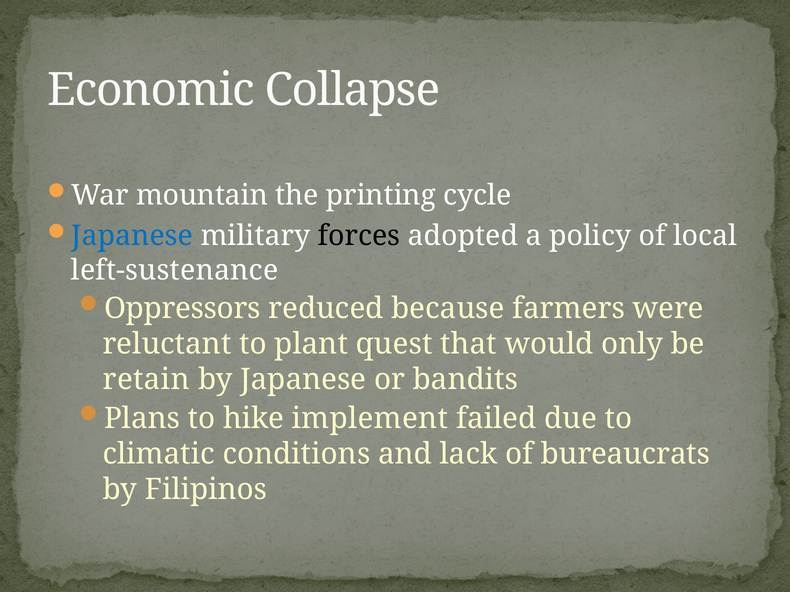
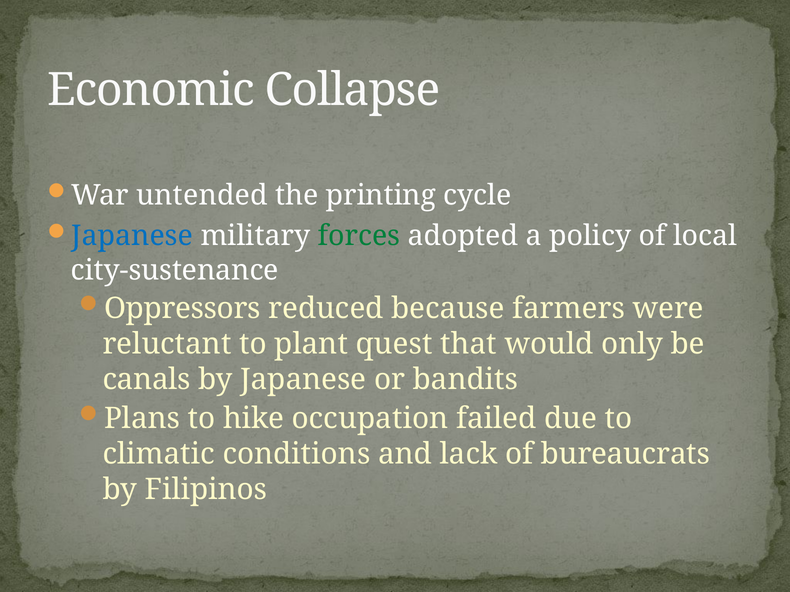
mountain: mountain -> untended
forces colour: black -> green
left-sustenance: left-sustenance -> city-sustenance
retain: retain -> canals
implement: implement -> occupation
